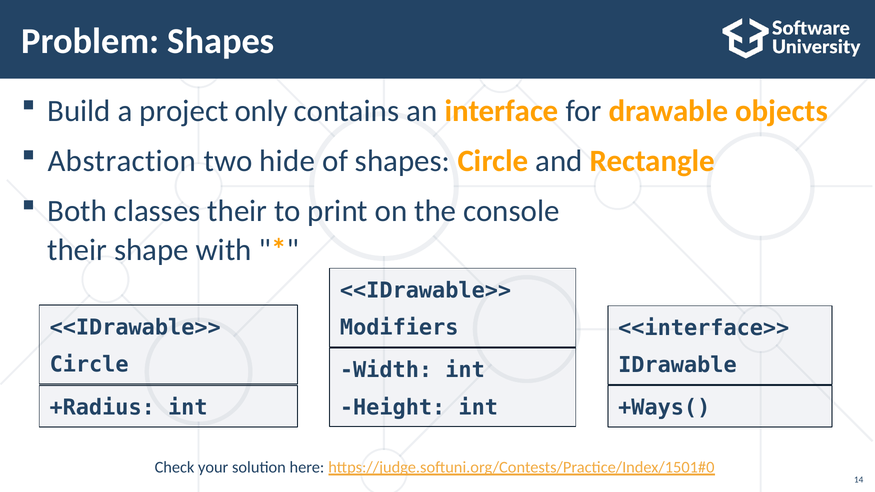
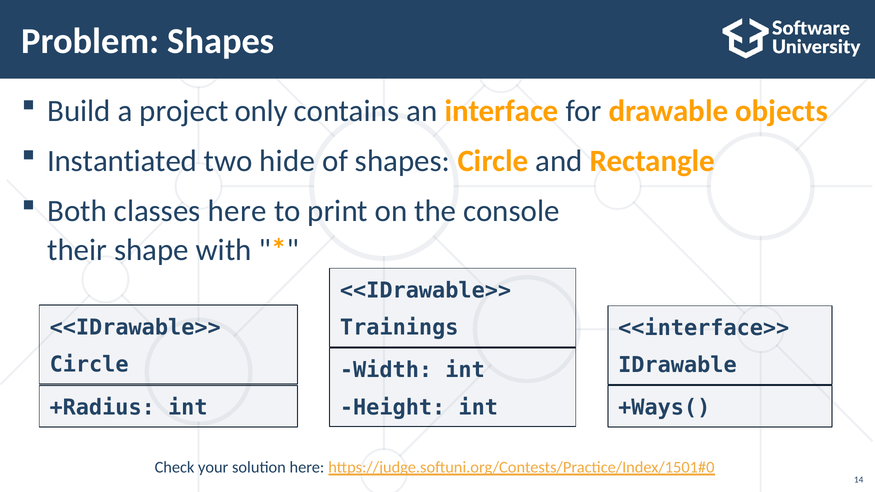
Abstraction: Abstraction -> Instantiated
classes their: their -> here
Modifiers: Modifiers -> Trainings
